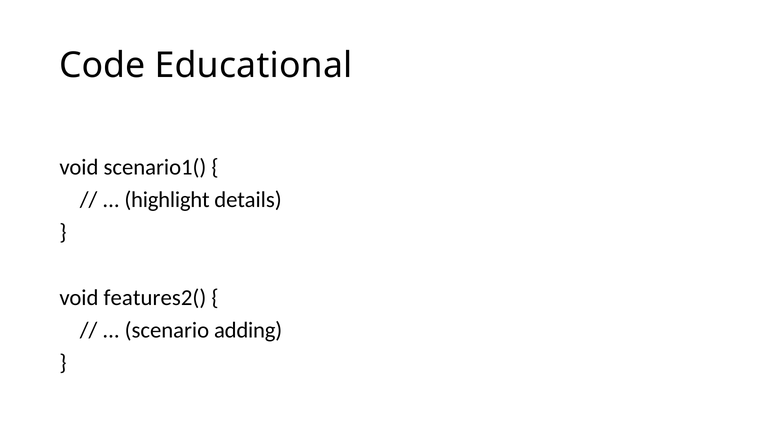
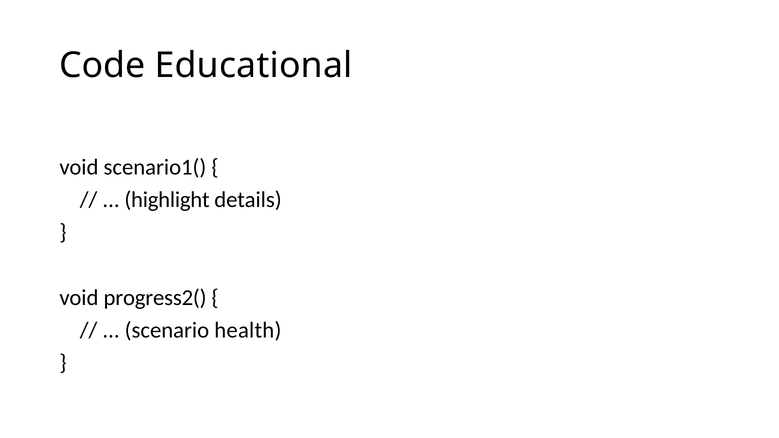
features2(: features2( -> progress2(
adding: adding -> health
